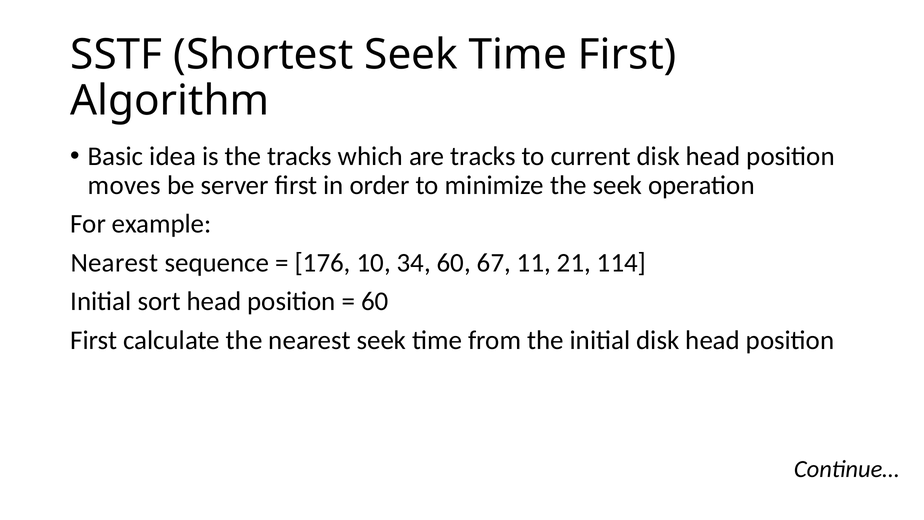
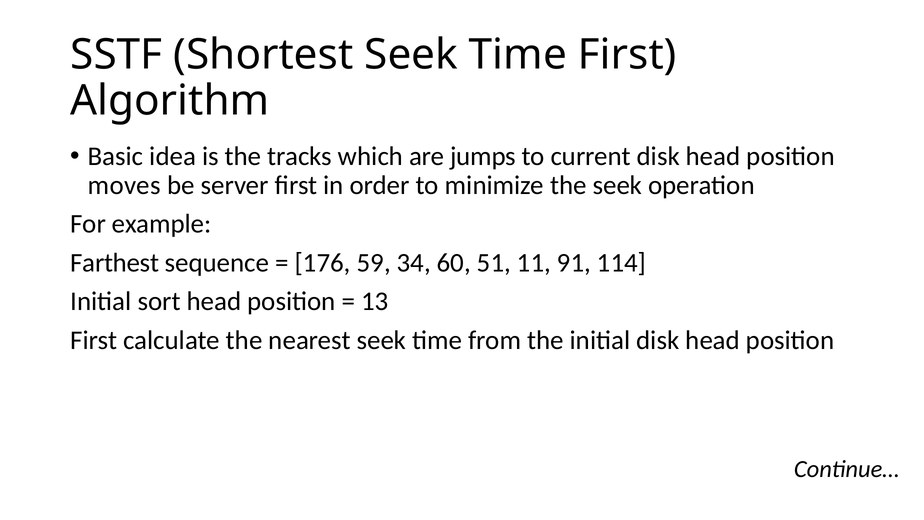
are tracks: tracks -> jumps
Nearest at (114, 263): Nearest -> Farthest
10: 10 -> 59
67: 67 -> 51
21: 21 -> 91
60 at (375, 301): 60 -> 13
